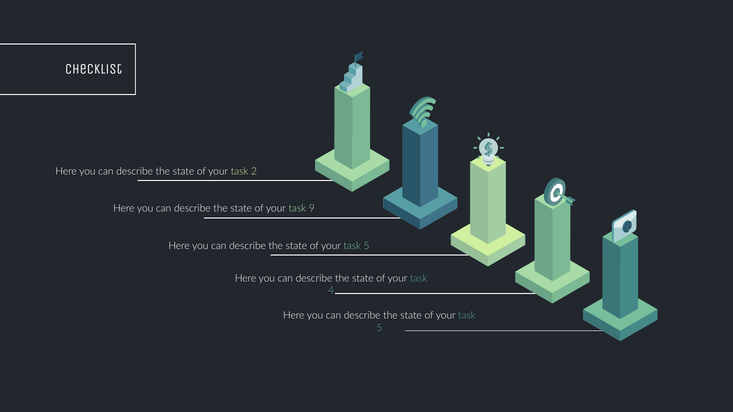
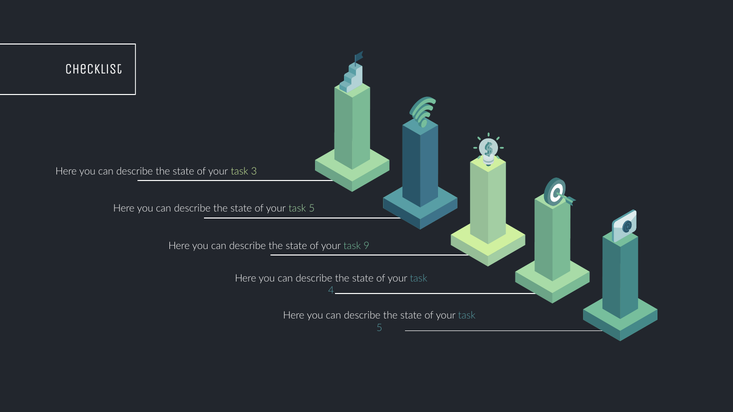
2: 2 -> 3
9 at (312, 209): 9 -> 5
5 at (367, 246): 5 -> 9
